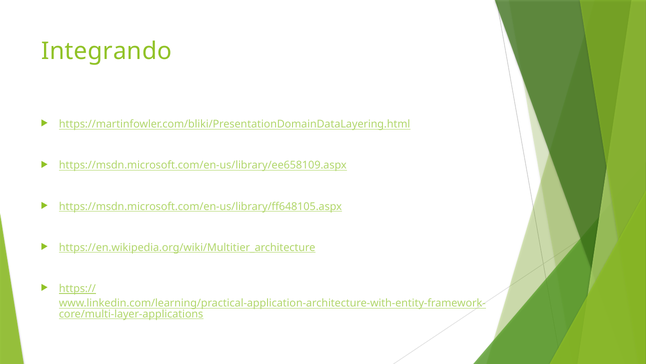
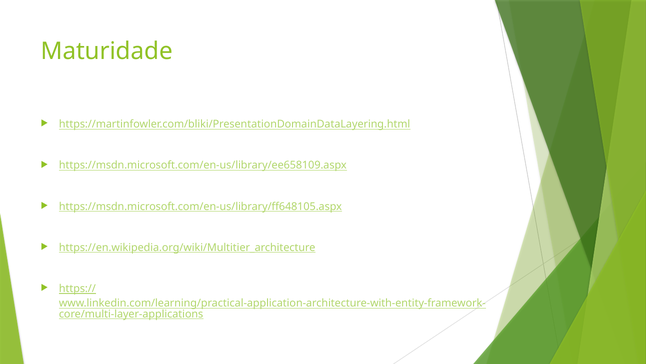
Integrando: Integrando -> Maturidade
